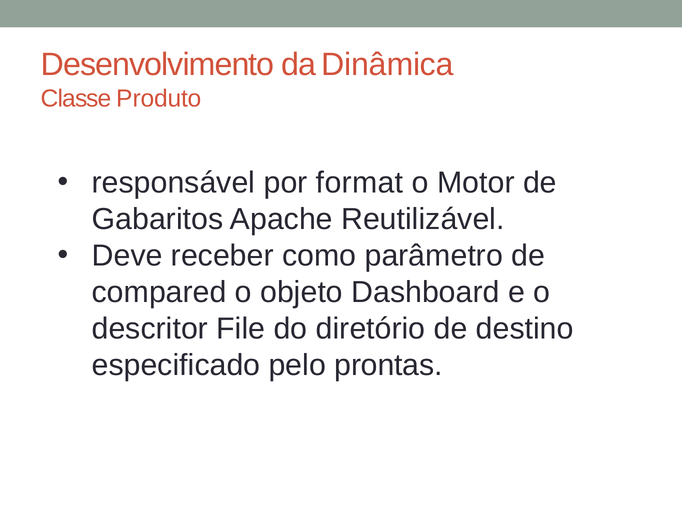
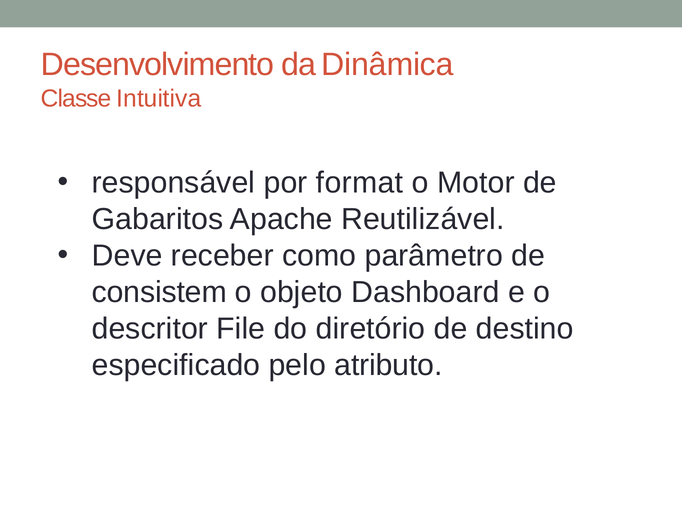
Produto: Produto -> Intuitiva
compared: compared -> consistem
prontas: prontas -> atributo
